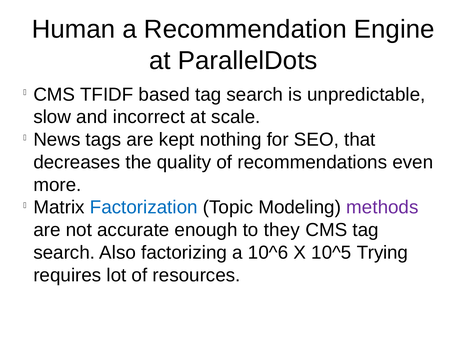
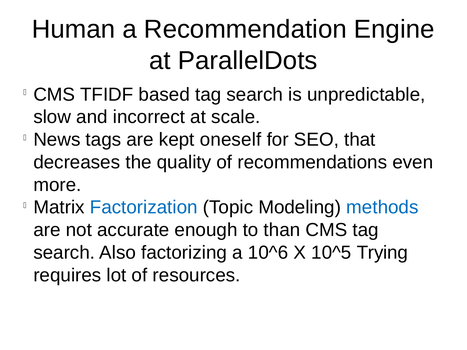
nothing: nothing -> oneself
methods colour: purple -> blue
they: they -> than
